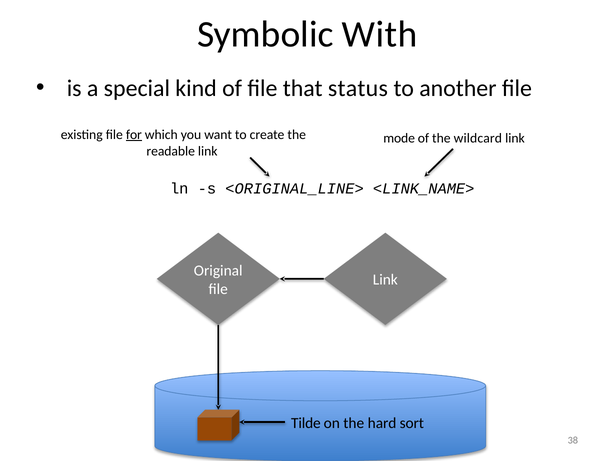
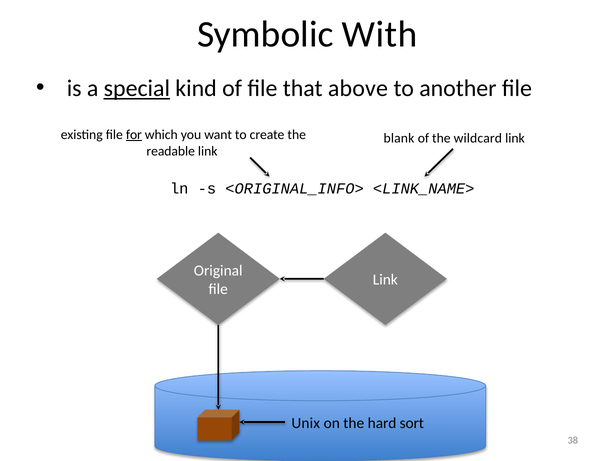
special underline: none -> present
status: status -> above
mode: mode -> blank
<ORIGINAL_LINE>: <ORIGINAL_LINE> -> <ORIGINAL_INFO>
Tilde: Tilde -> Unix
